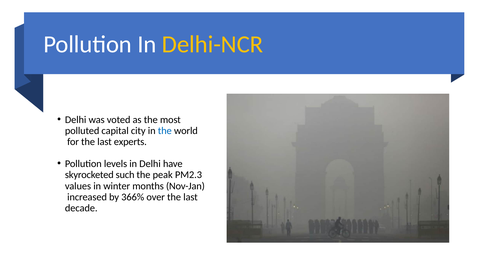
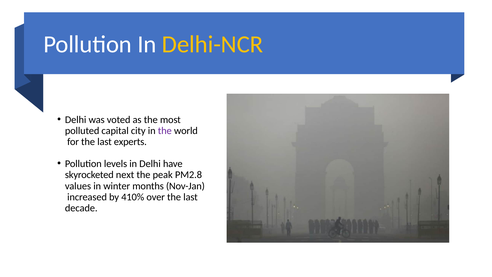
the at (165, 131) colour: blue -> purple
such: such -> next
PM2.3: PM2.3 -> PM2.8
366%: 366% -> 410%
